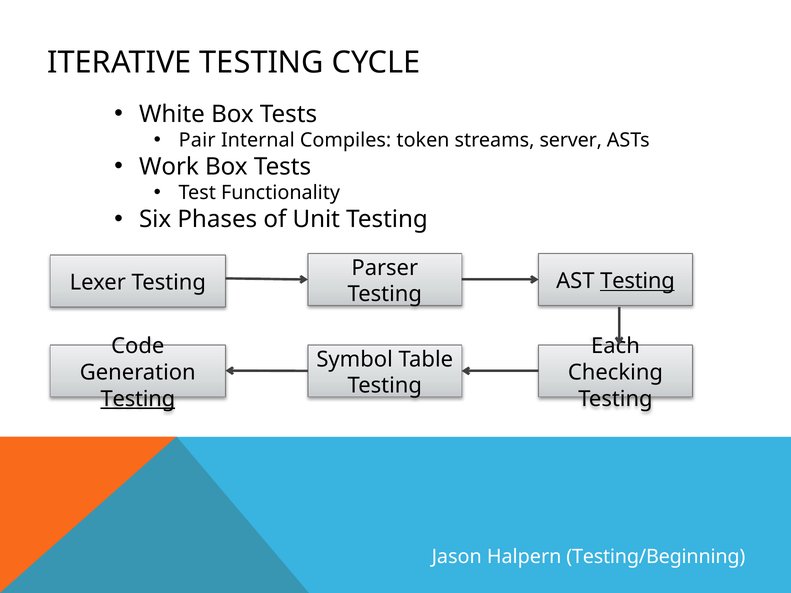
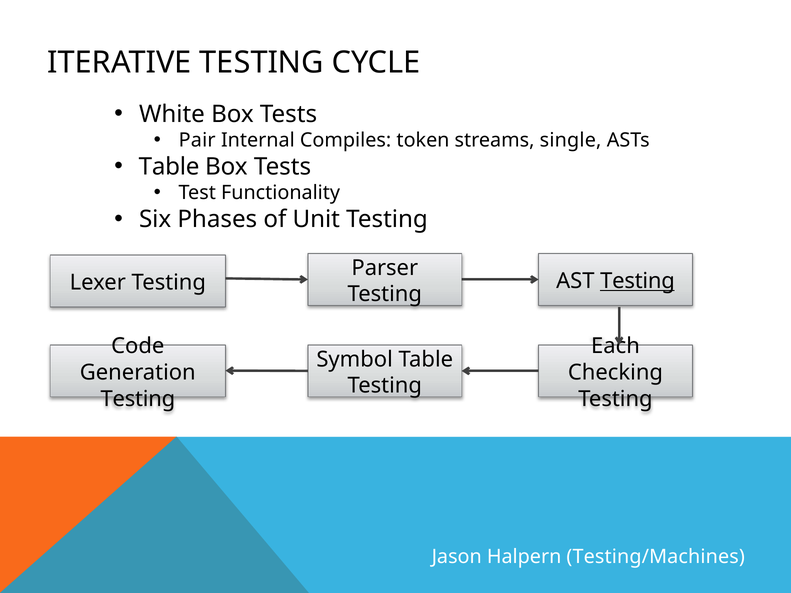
server: server -> single
Work at (169, 167): Work -> Table
Testing at (138, 399) underline: present -> none
Testing/Beginning: Testing/Beginning -> Testing/Machines
